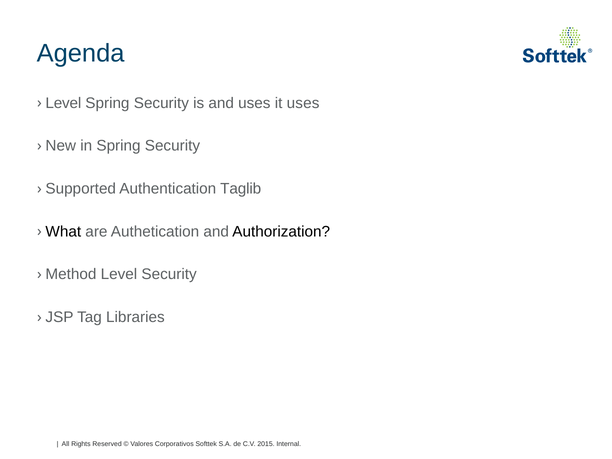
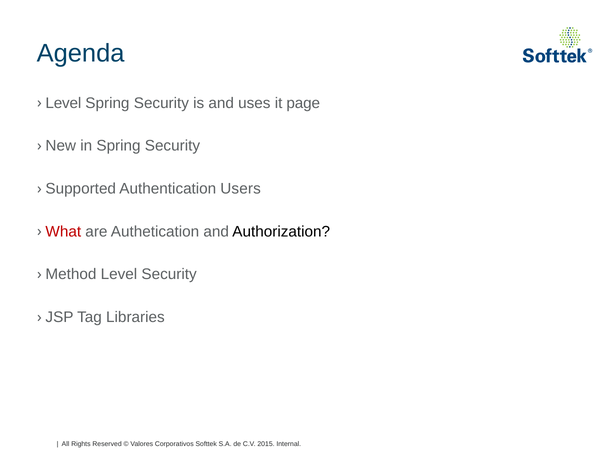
it uses: uses -> page
Taglib: Taglib -> Users
What colour: black -> red
